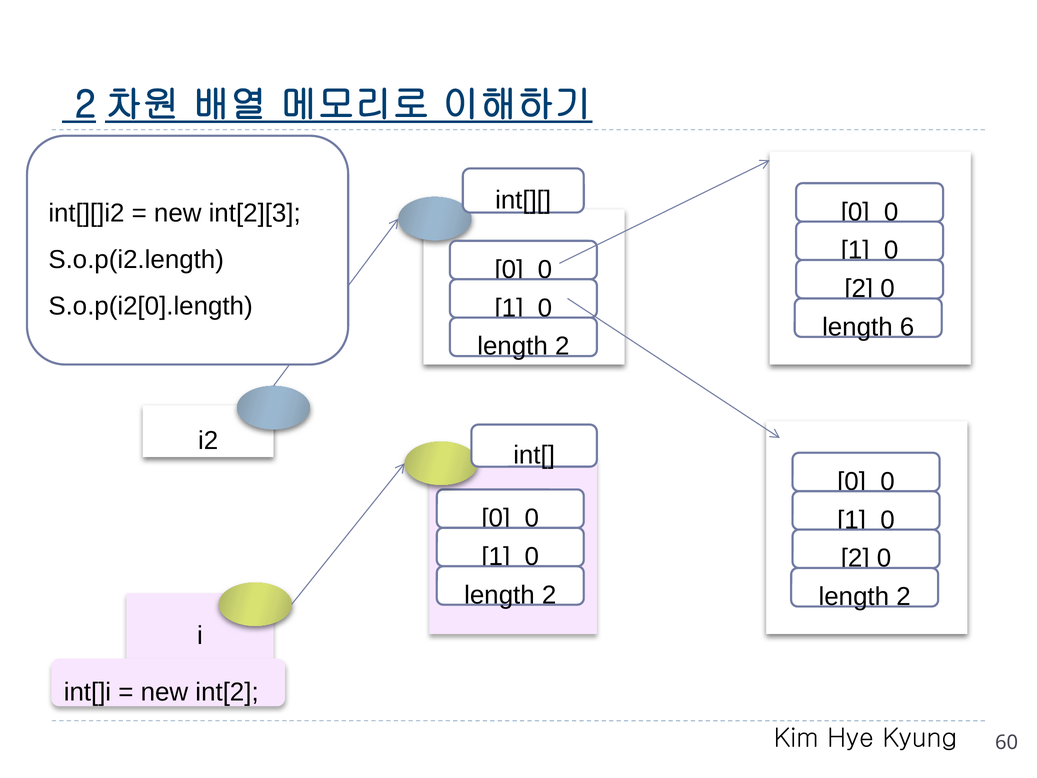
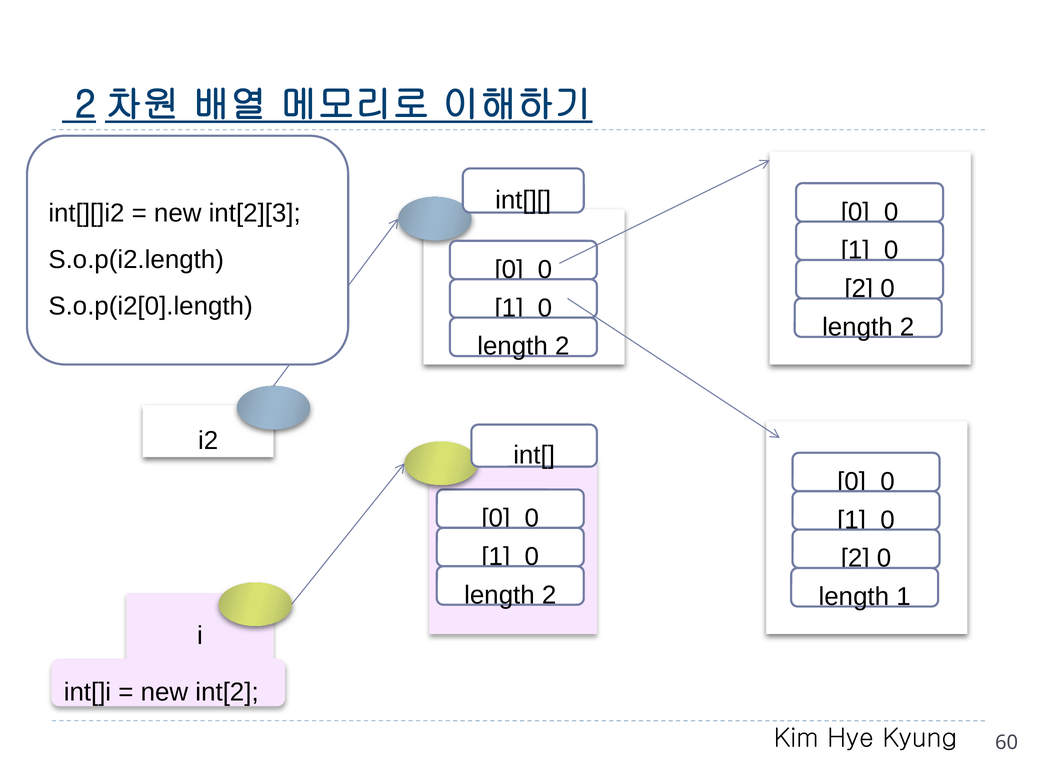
6 at (907, 327): 6 -> 2
2 at (903, 597): 2 -> 1
